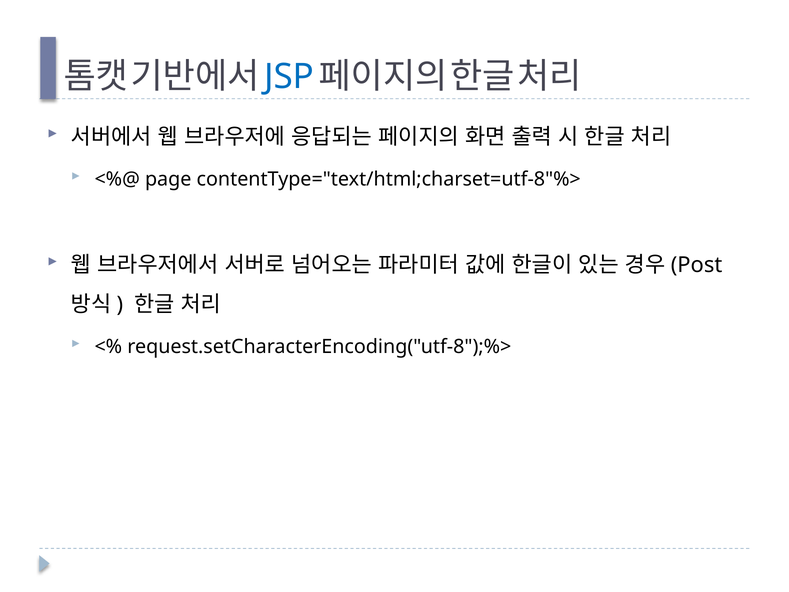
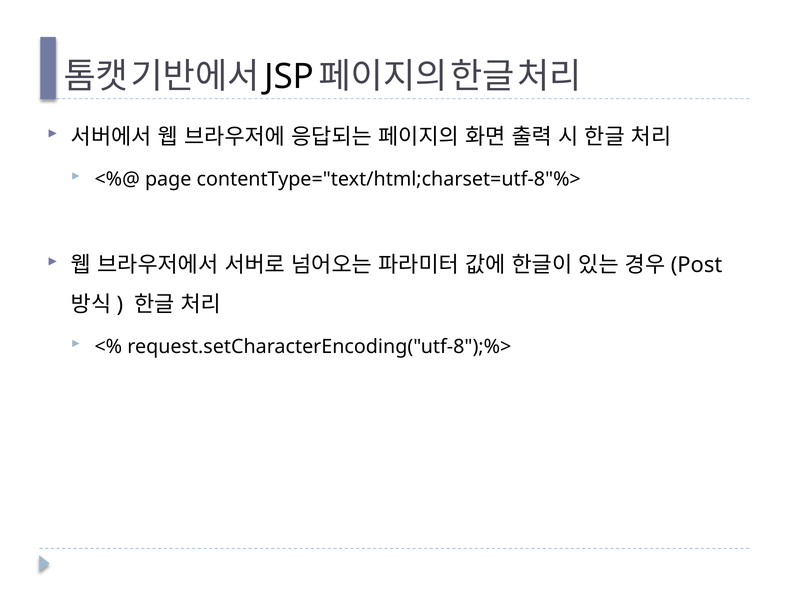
JSP colour: blue -> black
